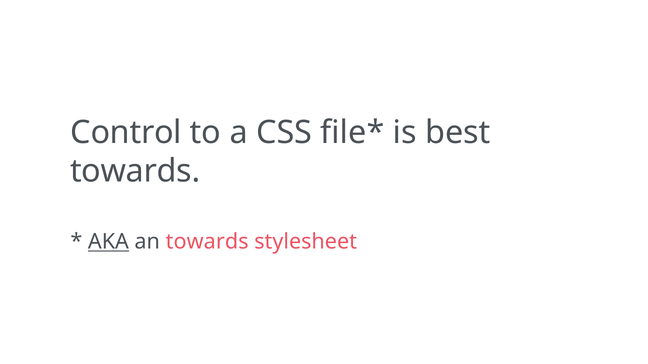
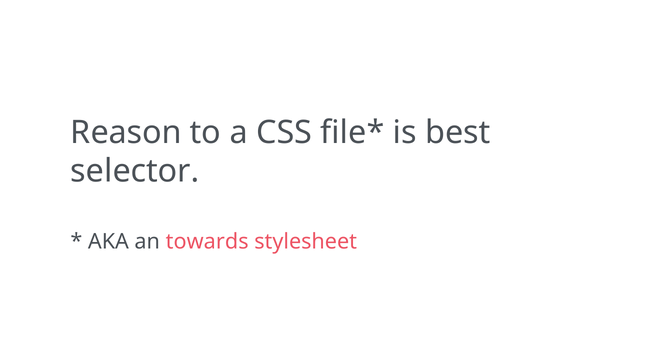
Control: Control -> Reason
towards at (135, 172): towards -> selector
AKA underline: present -> none
